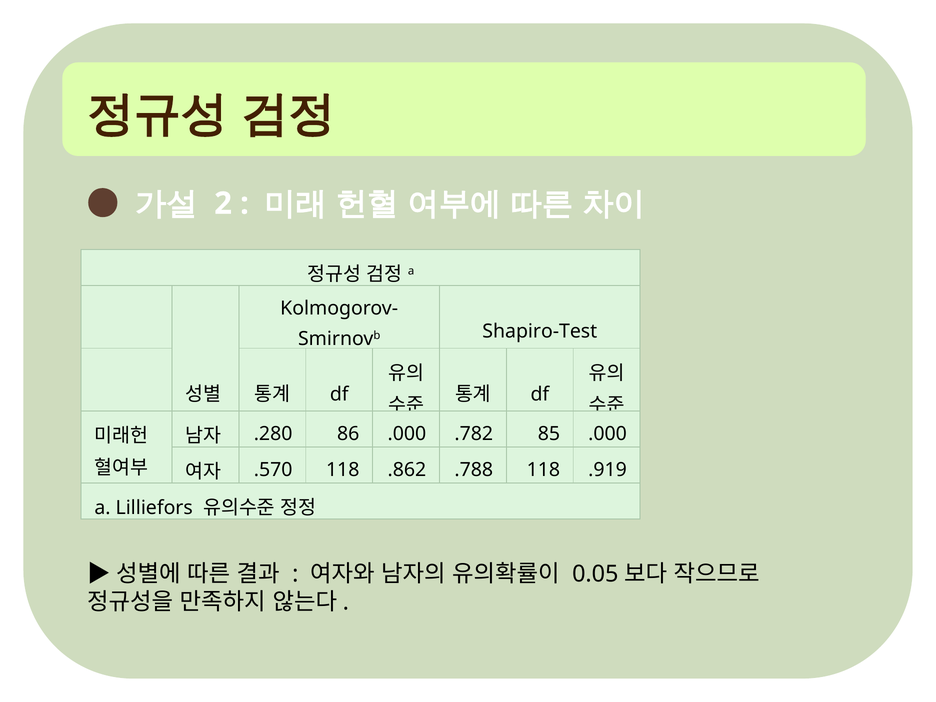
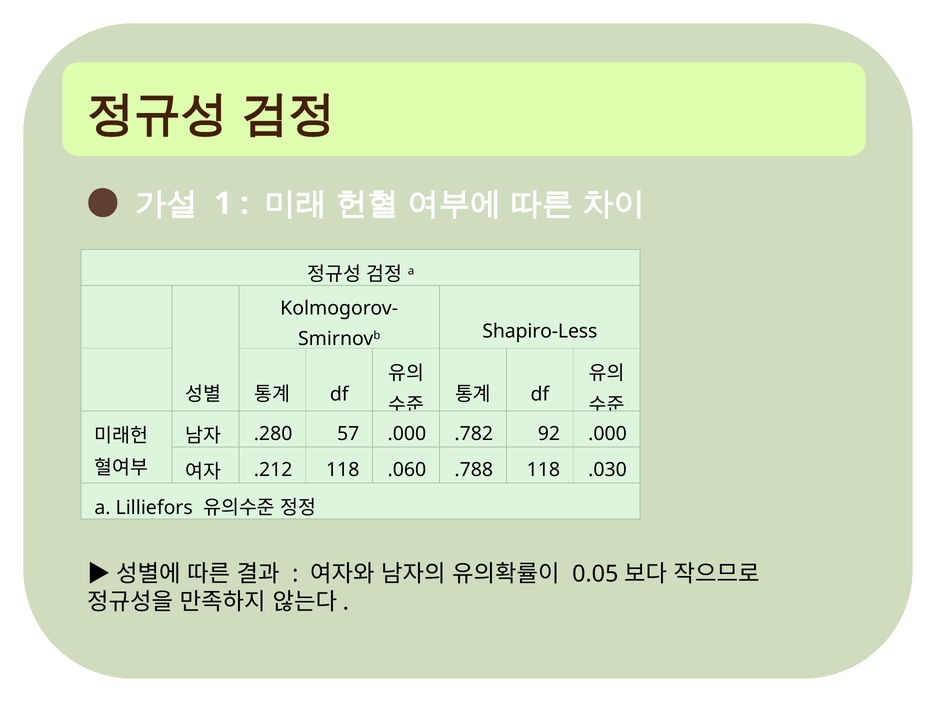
2: 2 -> 1
Shapiro-Test: Shapiro-Test -> Shapiro-Less
86: 86 -> 57
85: 85 -> 92
.570: .570 -> .212
.862: .862 -> .060
.919: .919 -> .030
